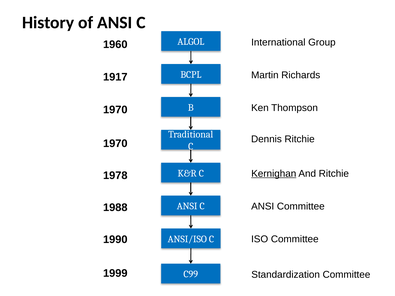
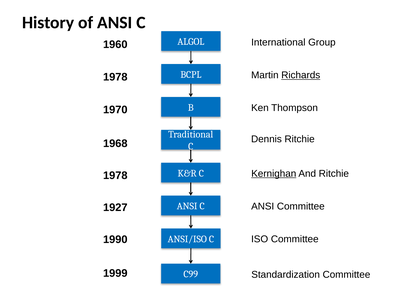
Richards underline: none -> present
1917 at (115, 77): 1917 -> 1978
1970 at (115, 144): 1970 -> 1968
1988: 1988 -> 1927
